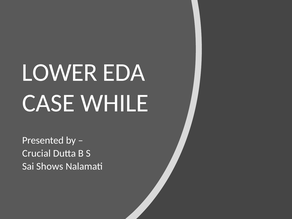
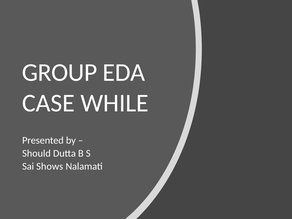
LOWER: LOWER -> GROUP
Crucial: Crucial -> Should
